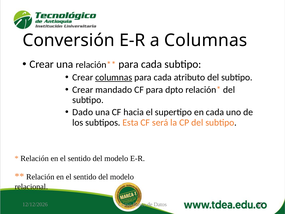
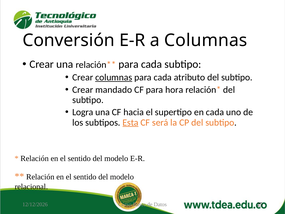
dpto: dpto -> hora
Dado: Dado -> Logra
Esta underline: none -> present
